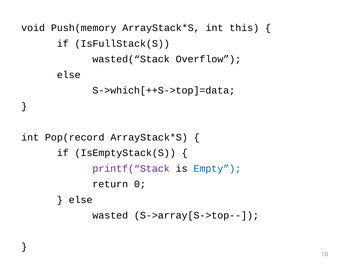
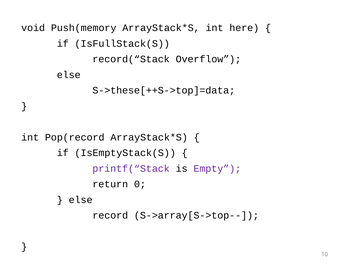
this: this -> here
wasted(“Stack: wasted(“Stack -> record(“Stack
S->which[++S->top]=data: S->which[++S->top]=data -> S->these[++S->top]=data
Empty colour: blue -> purple
wasted: wasted -> record
